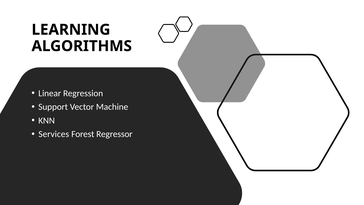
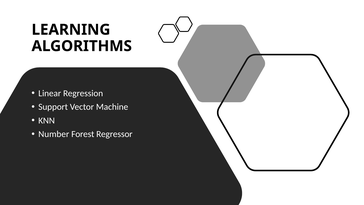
Services: Services -> Number
